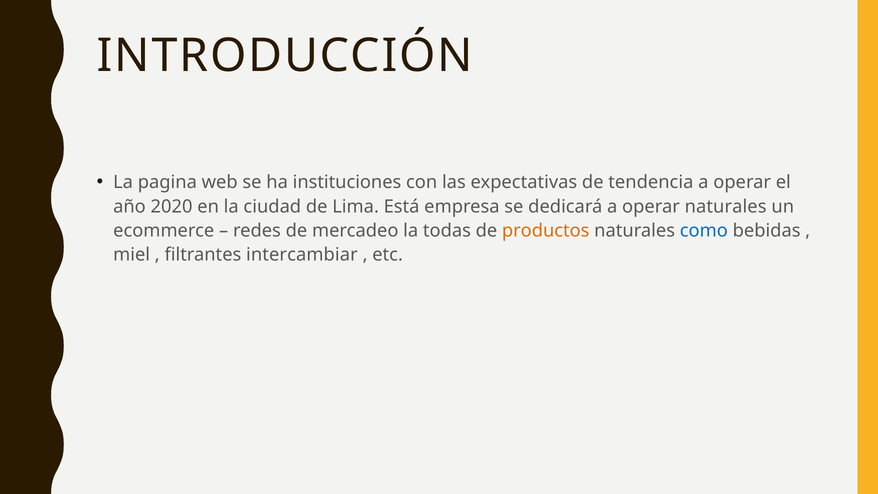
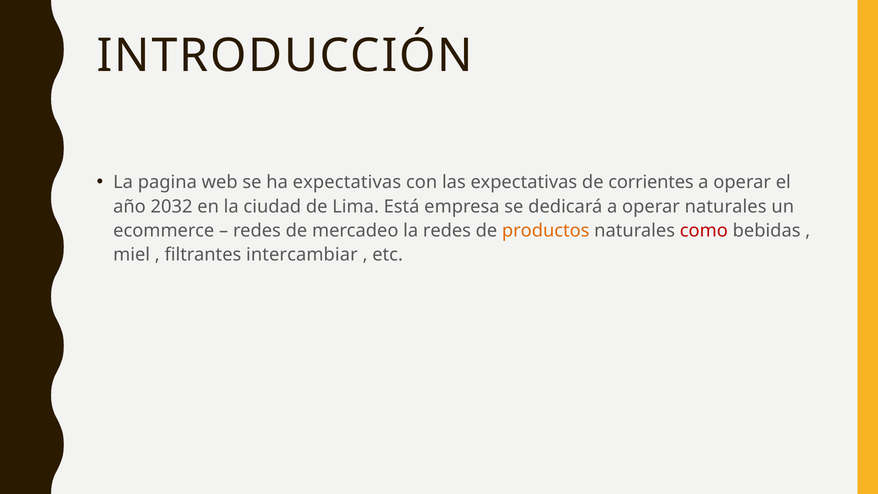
ha instituciones: instituciones -> expectativas
tendencia: tendencia -> corrientes
2020: 2020 -> 2032
la todas: todas -> redes
como colour: blue -> red
